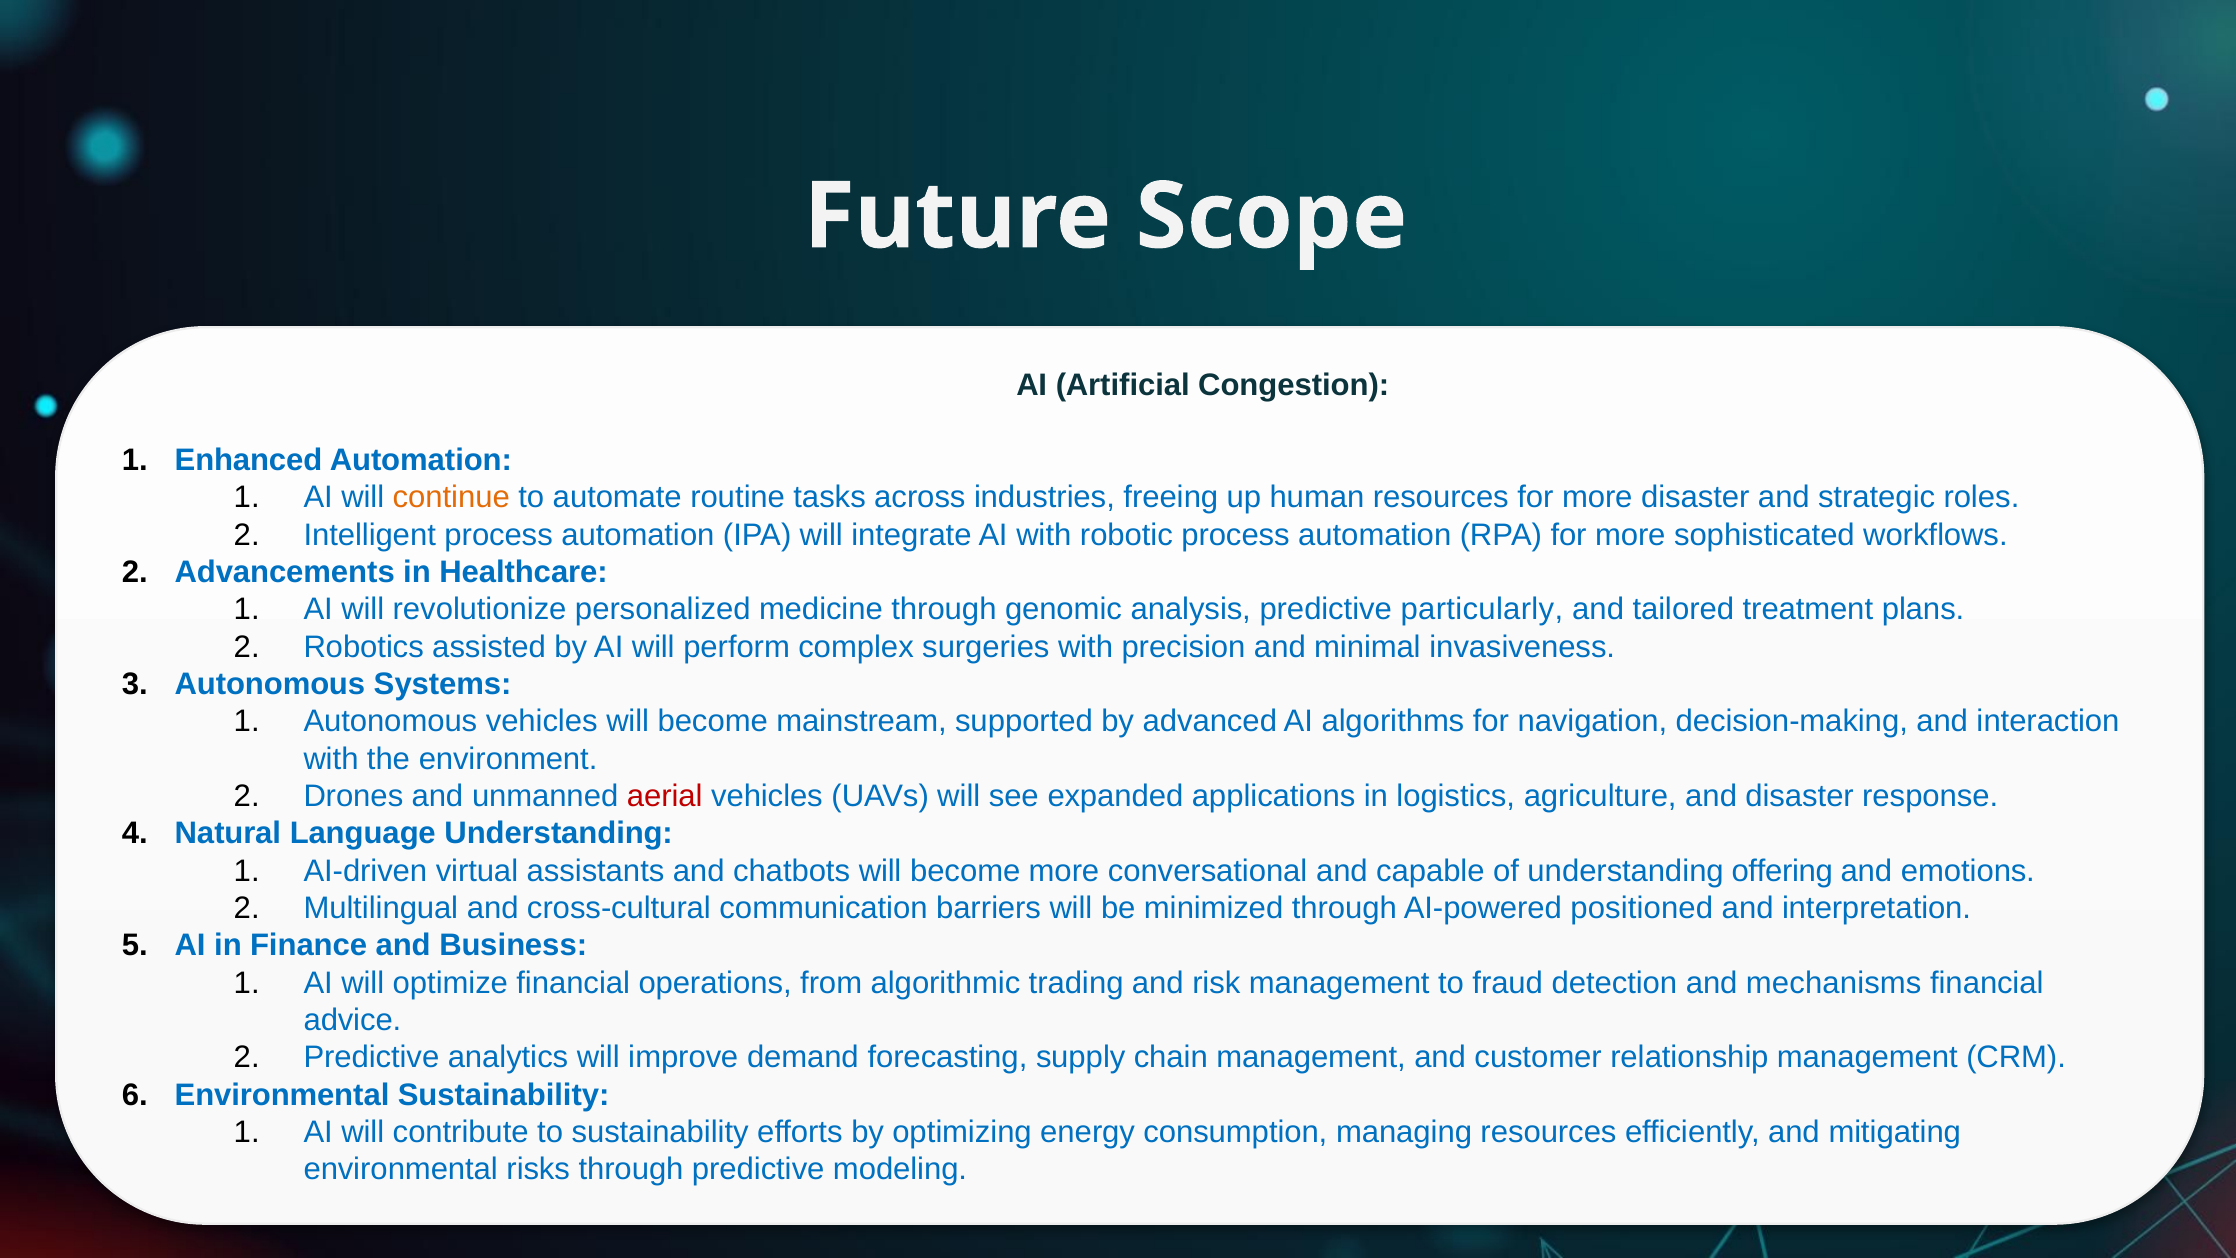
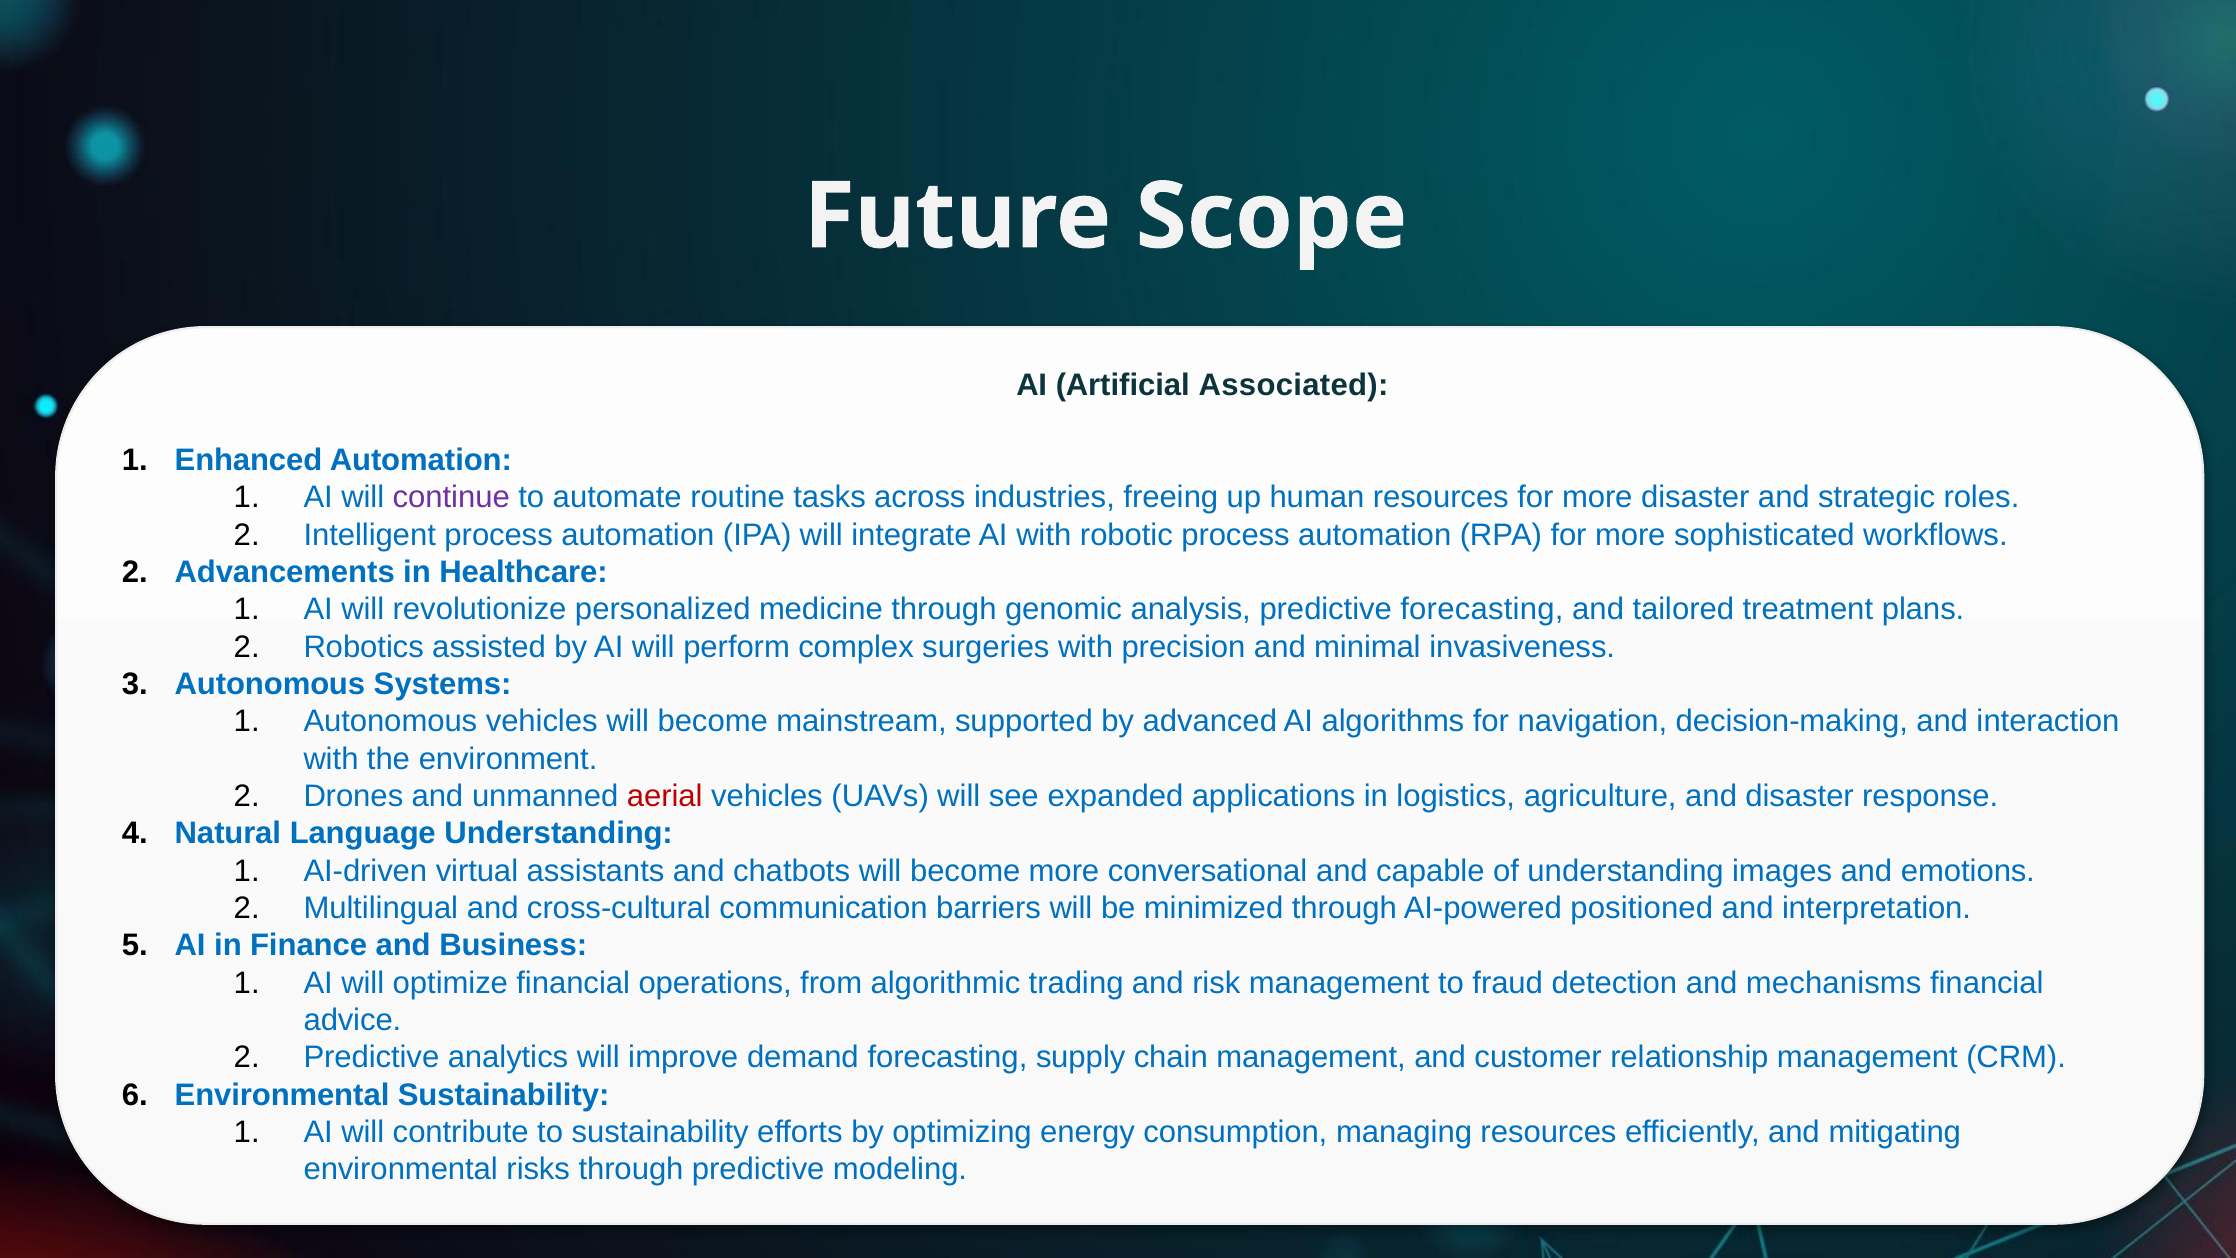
Congestion: Congestion -> Associated
continue colour: orange -> purple
predictive particularly: particularly -> forecasting
offering: offering -> images
